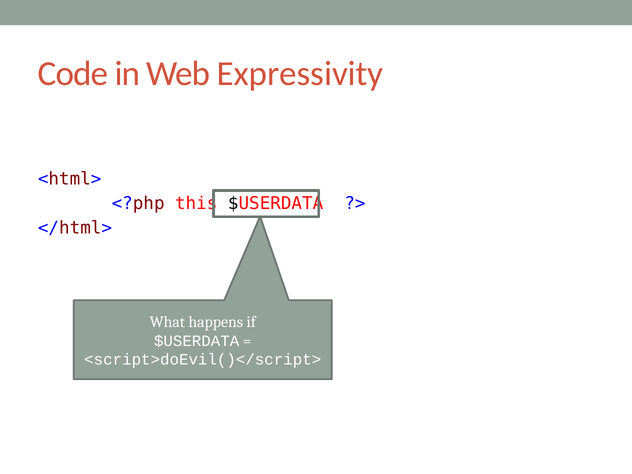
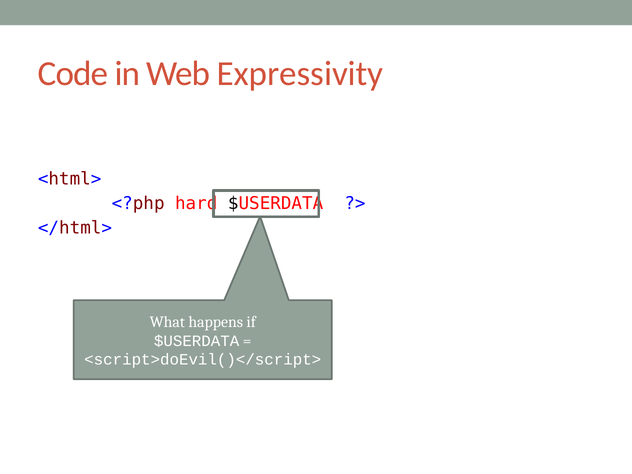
this: this -> hard
